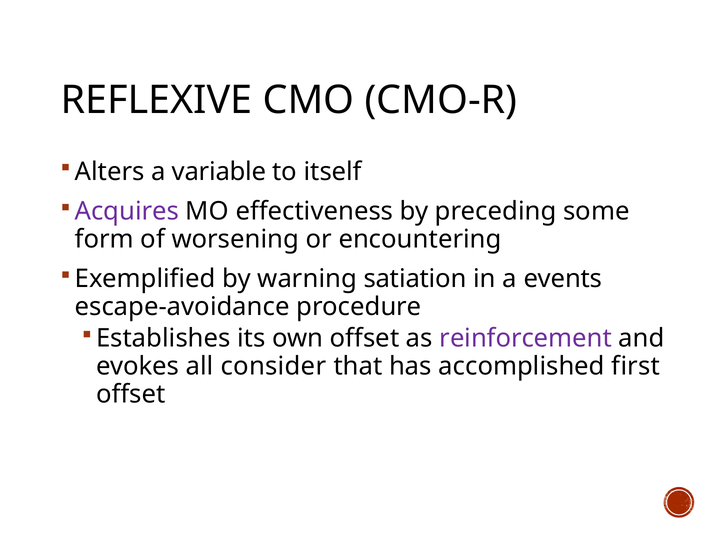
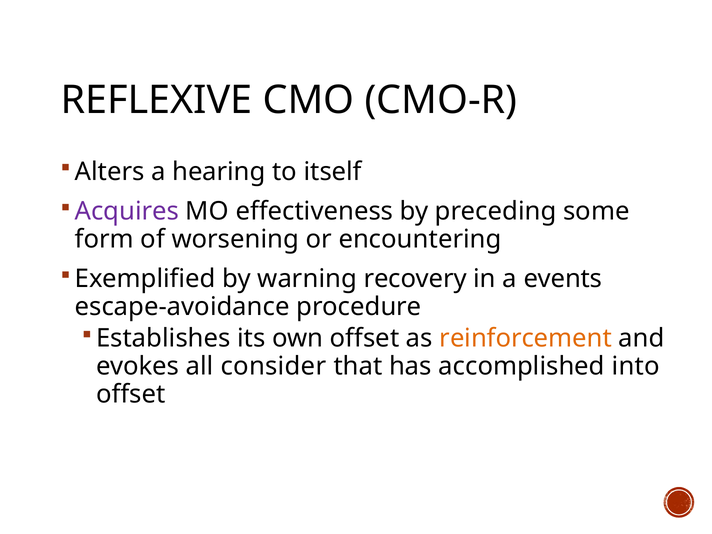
variable: variable -> hearing
satiation: satiation -> recovery
reinforcement colour: purple -> orange
first: first -> into
